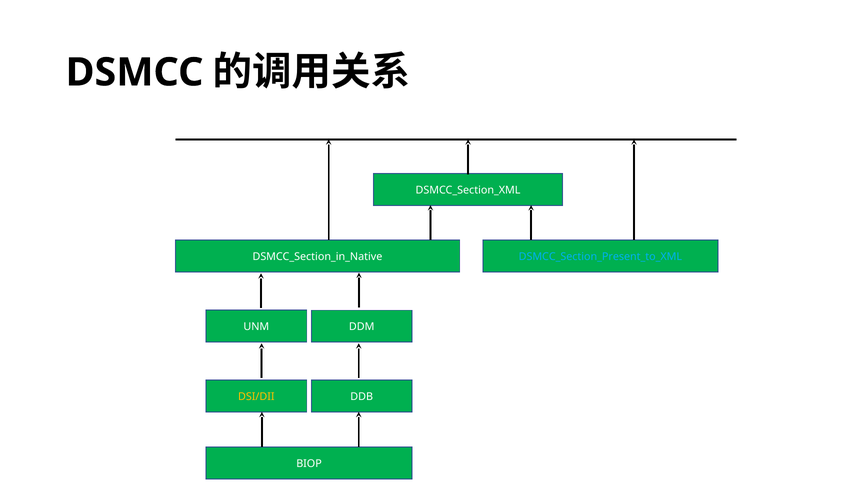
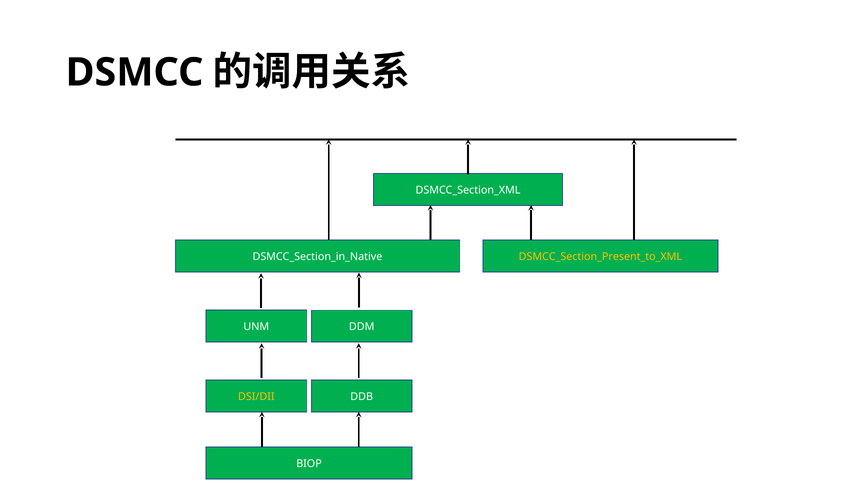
DSMCC_Section_Present_to_XML colour: light blue -> yellow
